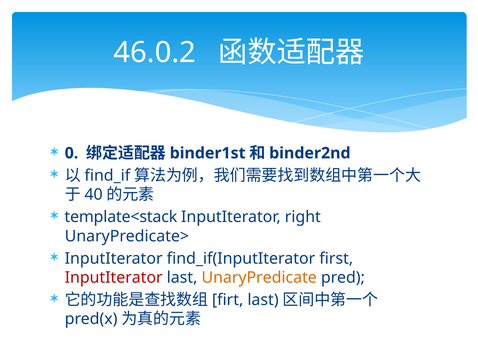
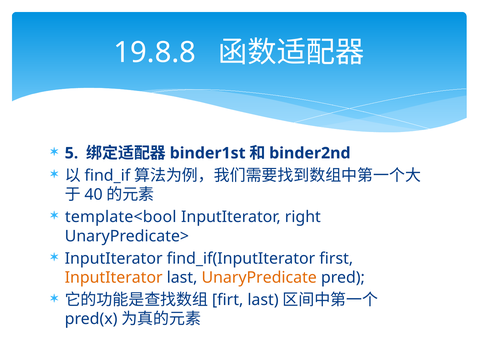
46.0.2: 46.0.2 -> 19.8.8
0: 0 -> 5
template<stack: template<stack -> template<bool
InputIterator at (114, 277) colour: red -> orange
